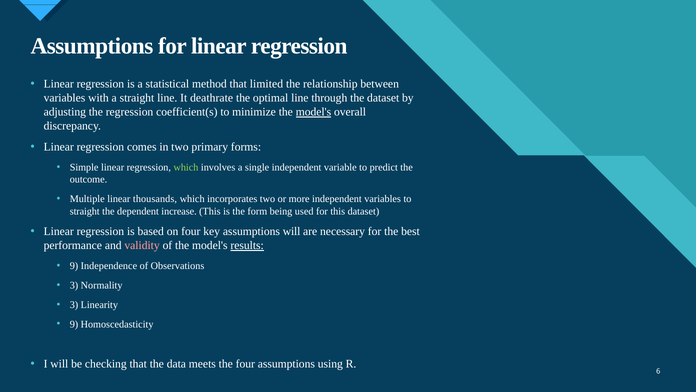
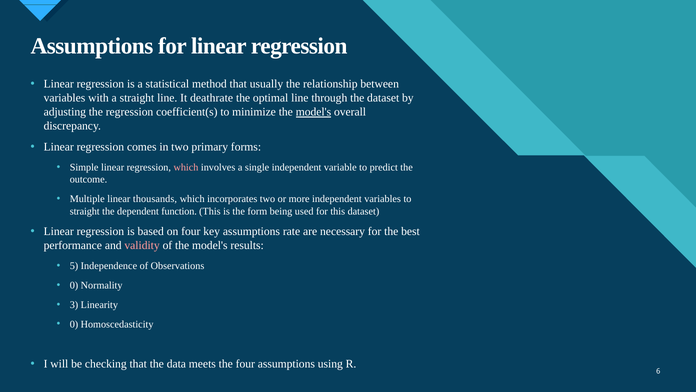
limited: limited -> usually
which at (186, 167) colour: light green -> pink
increase: increase -> function
assumptions will: will -> rate
results underline: present -> none
9 at (74, 265): 9 -> 5
3 at (74, 285): 3 -> 0
9 at (74, 324): 9 -> 0
